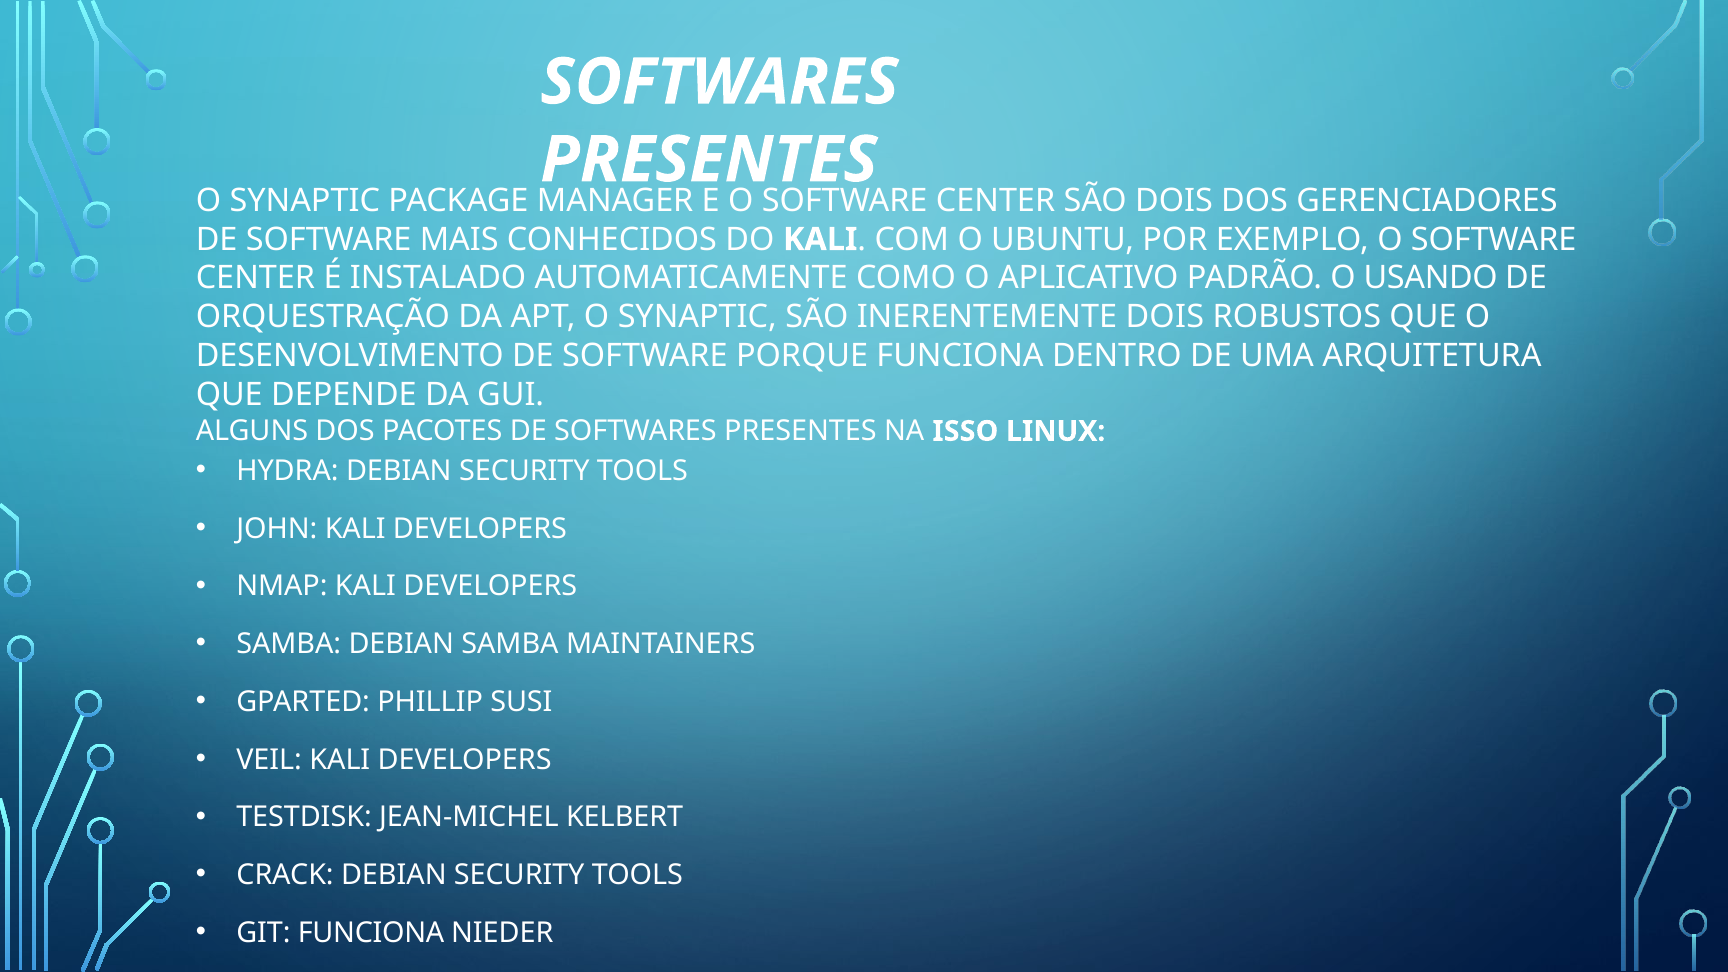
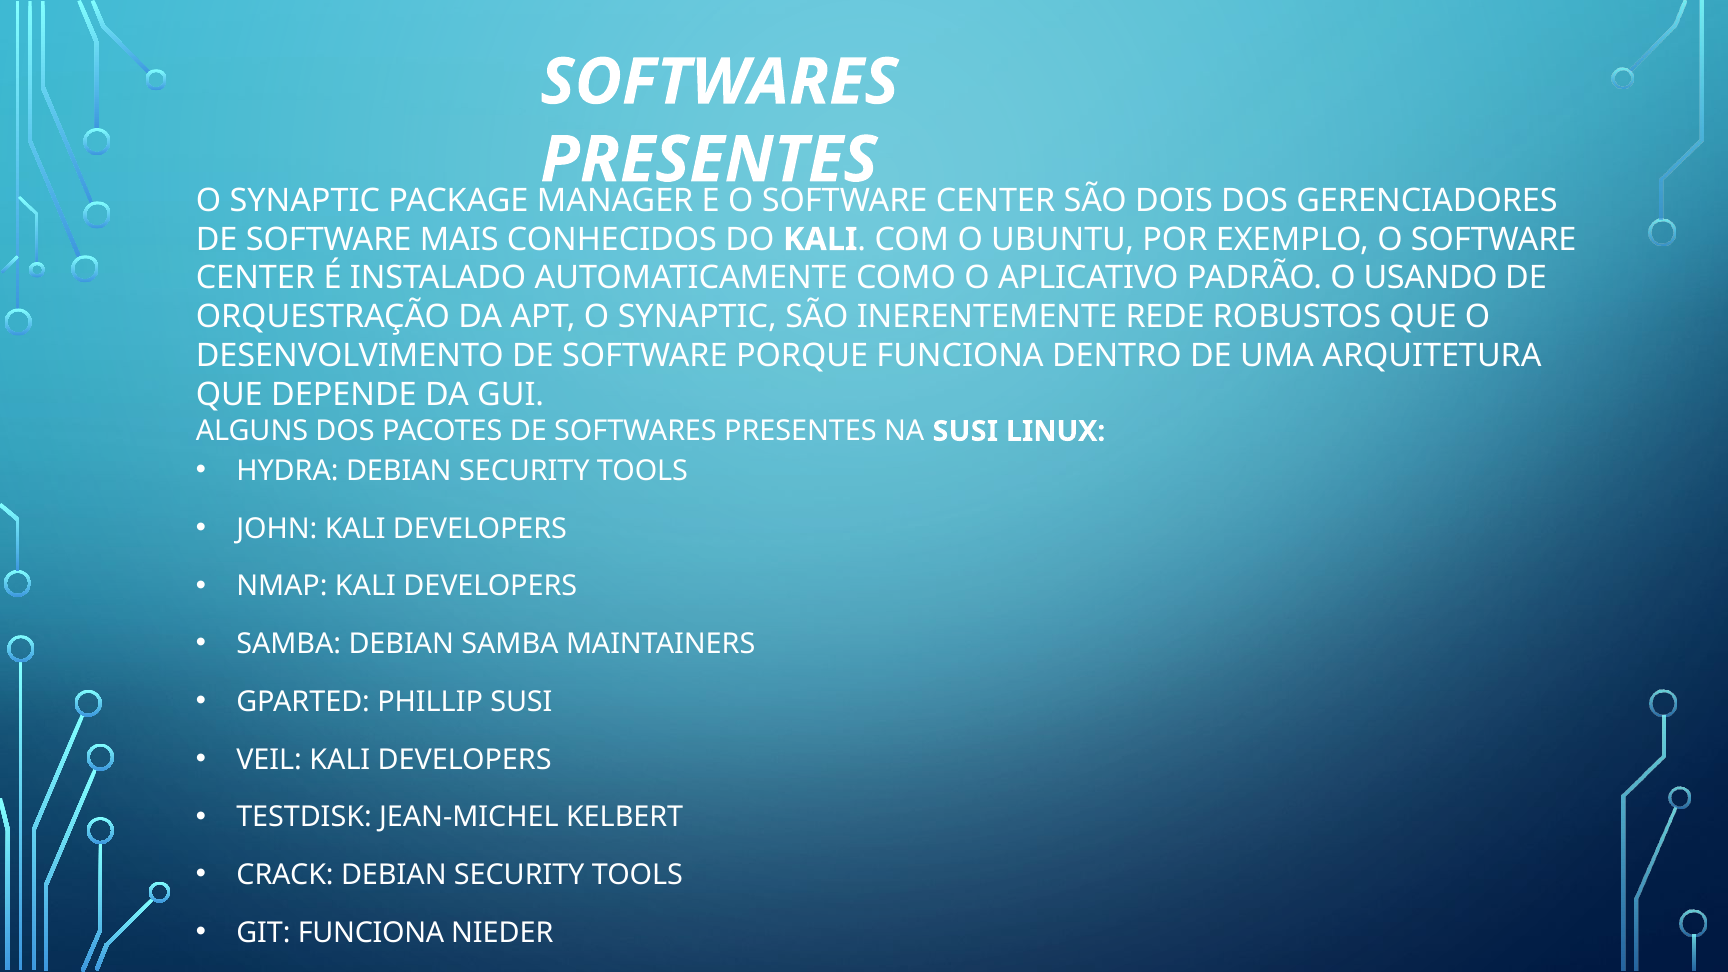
INERENTEMENTE DOIS: DOIS -> REDE
NA ISSO: ISSO -> SUSI
